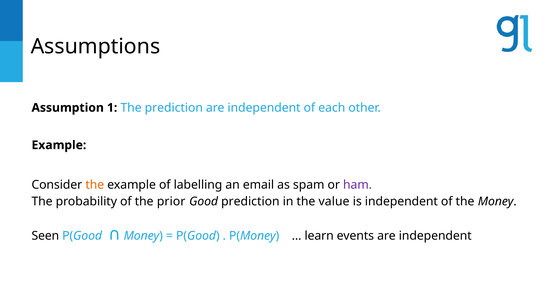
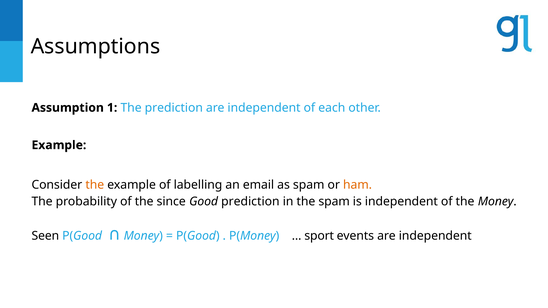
ham colour: purple -> orange
prior: prior -> since
the value: value -> spam
learn: learn -> sport
